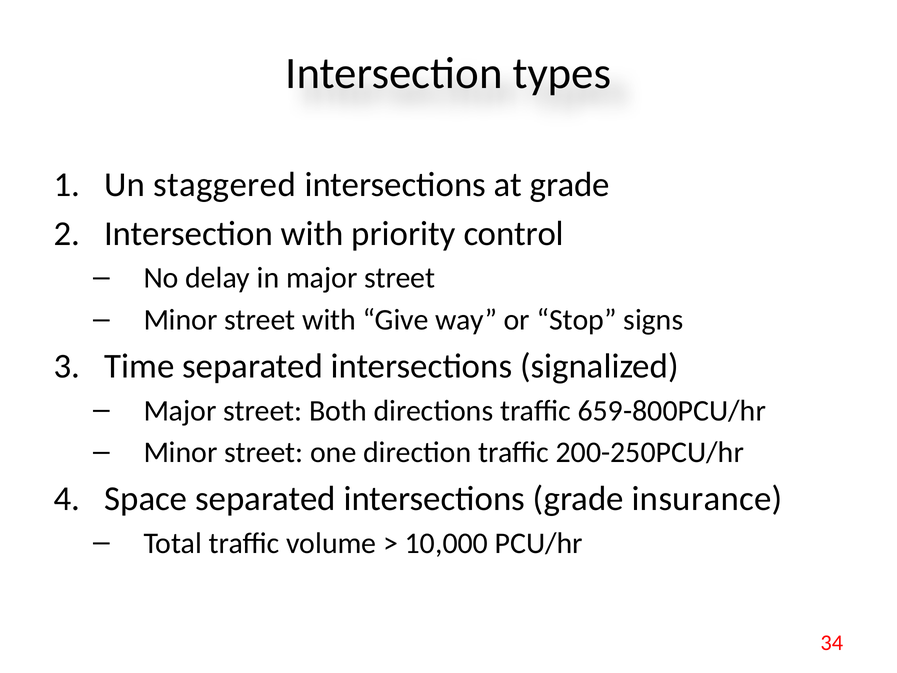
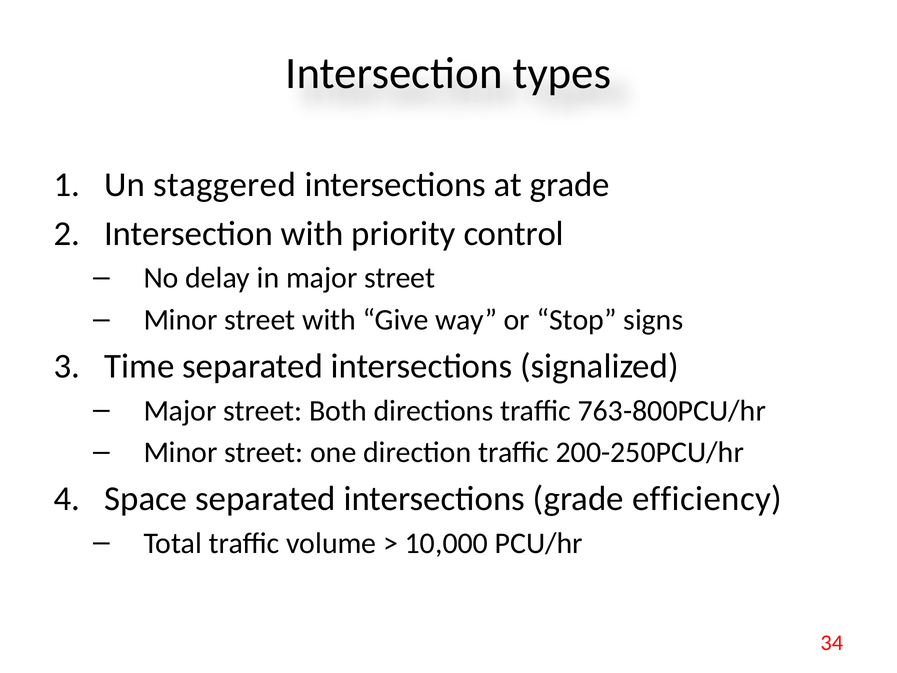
659-800PCU/hr: 659-800PCU/hr -> 763-800PCU/hr
insurance: insurance -> efficiency
